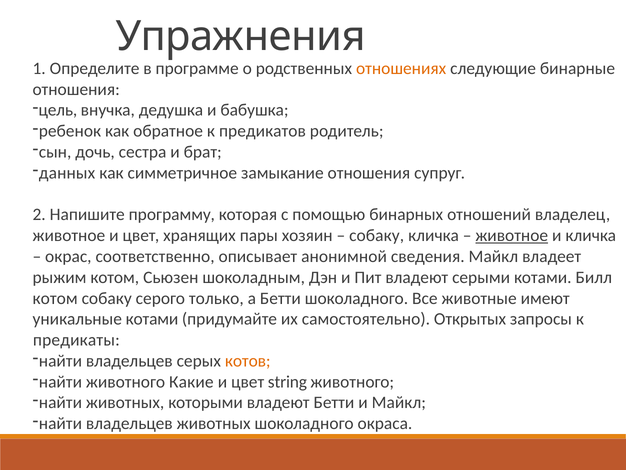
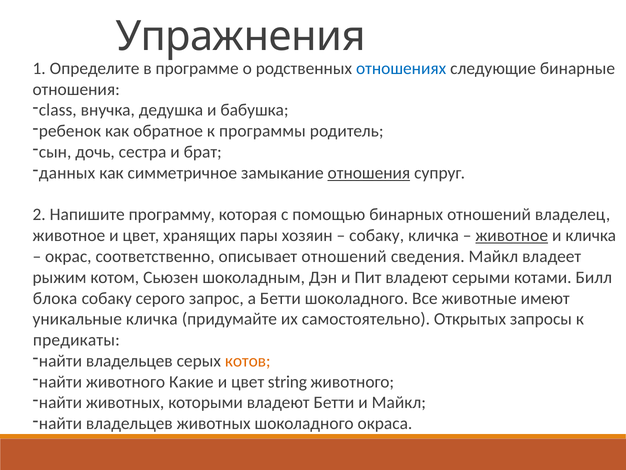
отношениях colour: orange -> blue
цель: цель -> class
предикатов: предикатов -> программы
отношения at (369, 173) underline: none -> present
описывает анонимной: анонимной -> отношений
котом at (55, 298): котом -> блока
только: только -> запрос
уникальные котами: котами -> кличка
